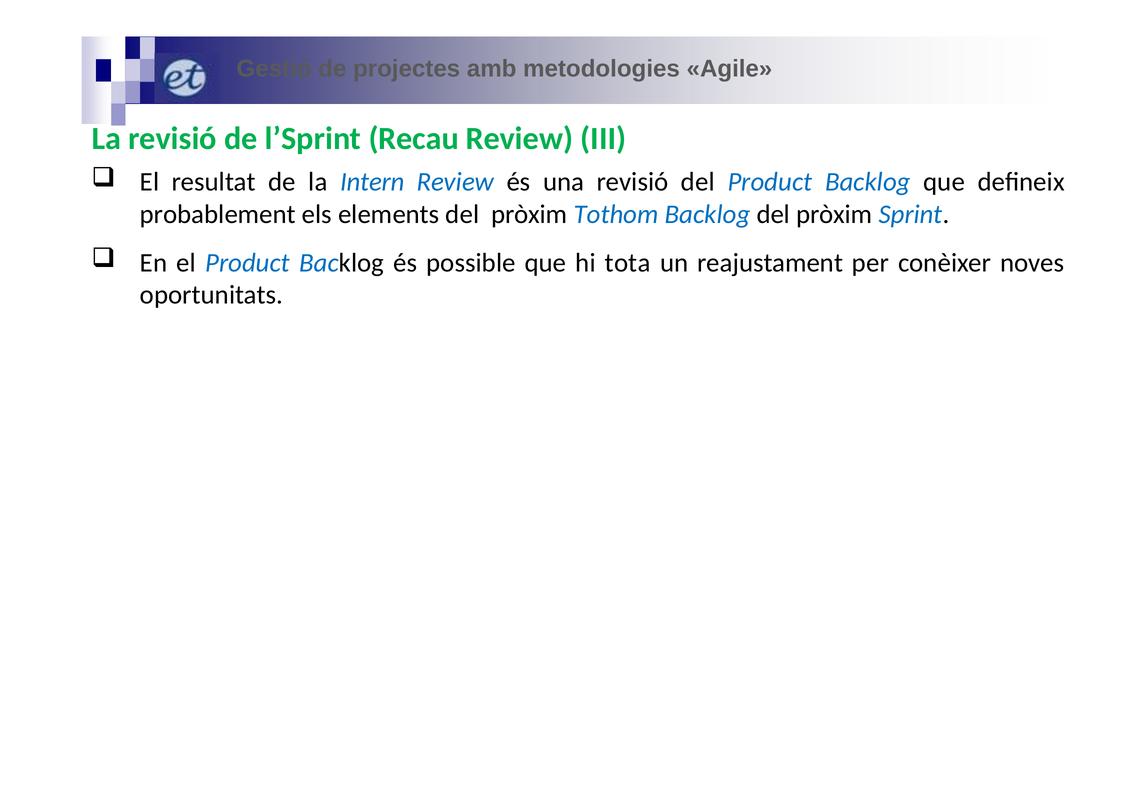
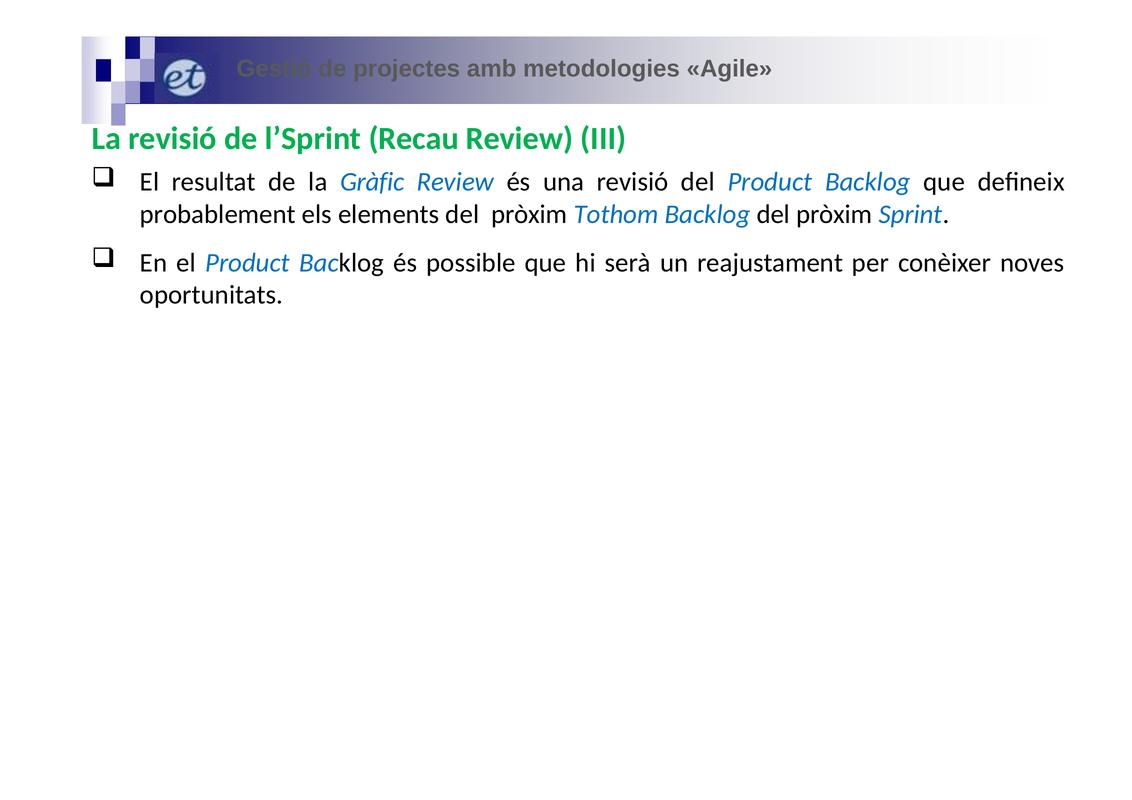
Intern: Intern -> Gràfic
tota: tota -> serà
